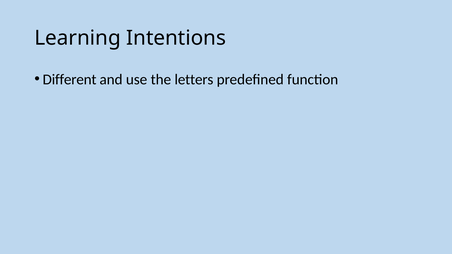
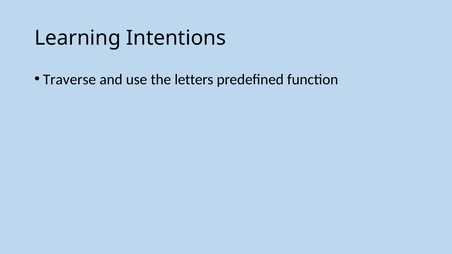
Different: Different -> Traverse
